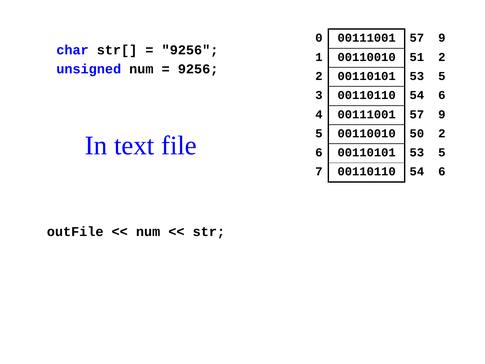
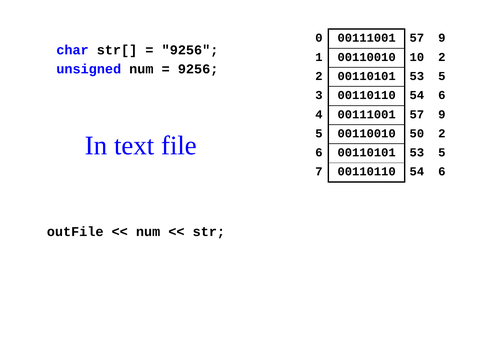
51: 51 -> 10
